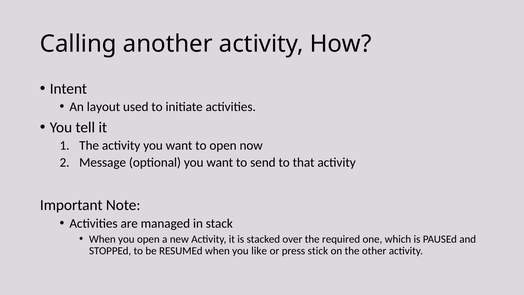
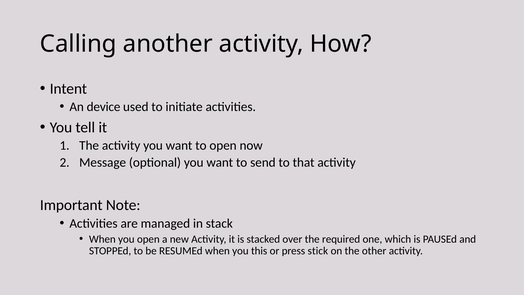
layout: layout -> device
like: like -> this
